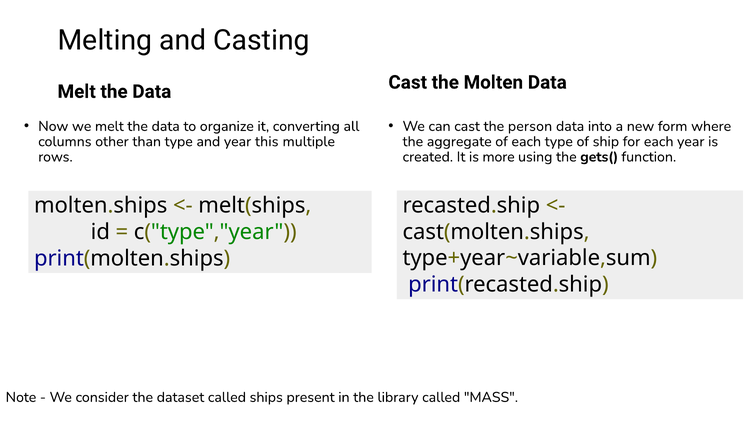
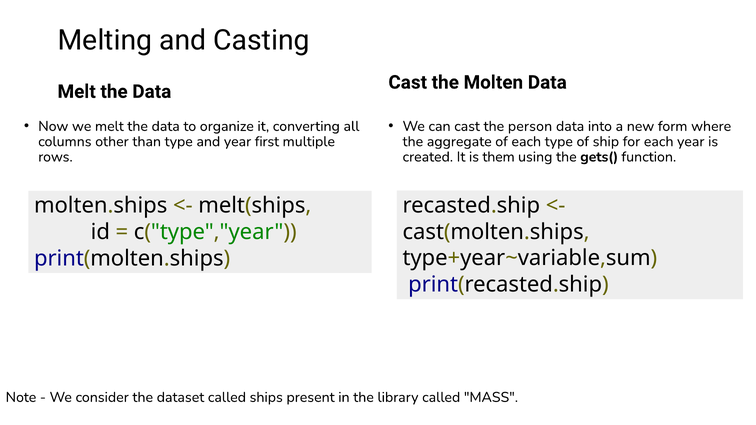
this: this -> first
more: more -> them
